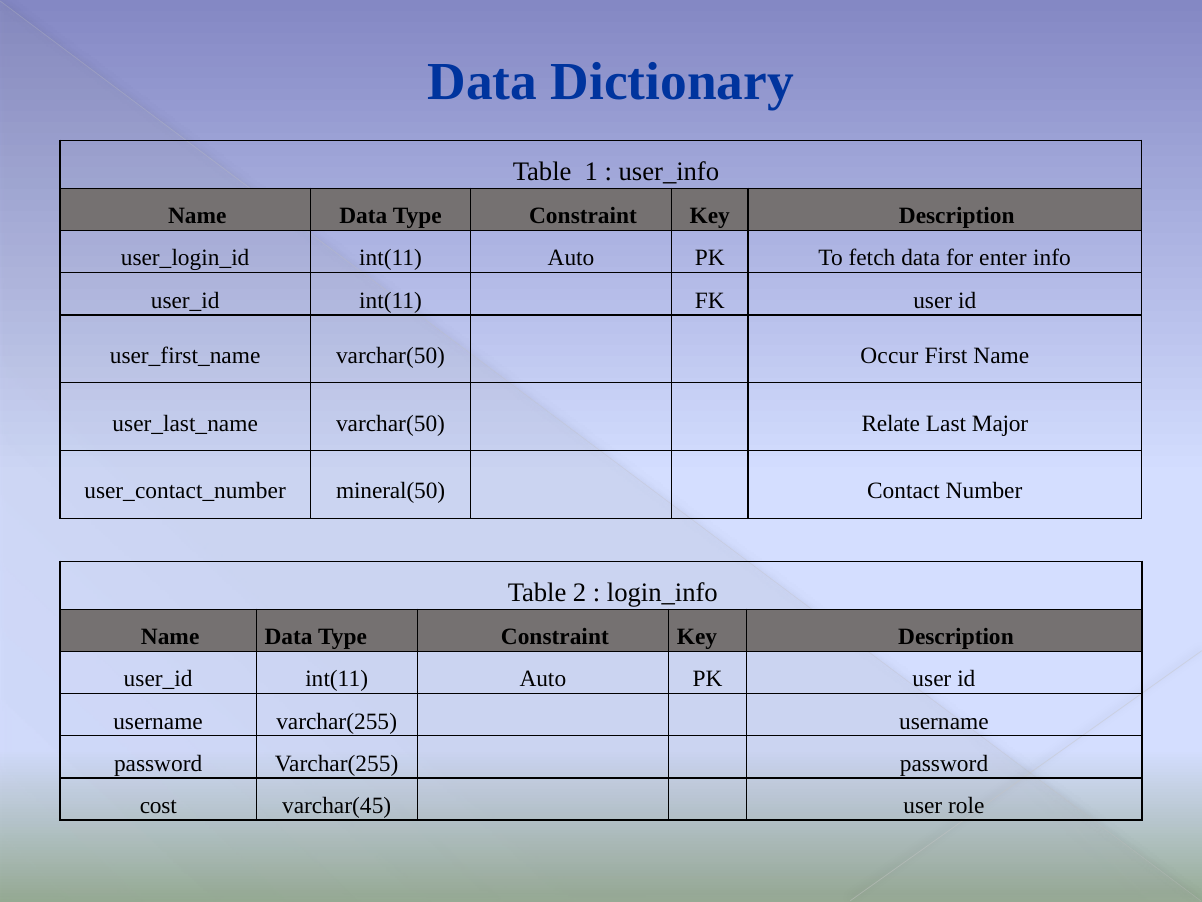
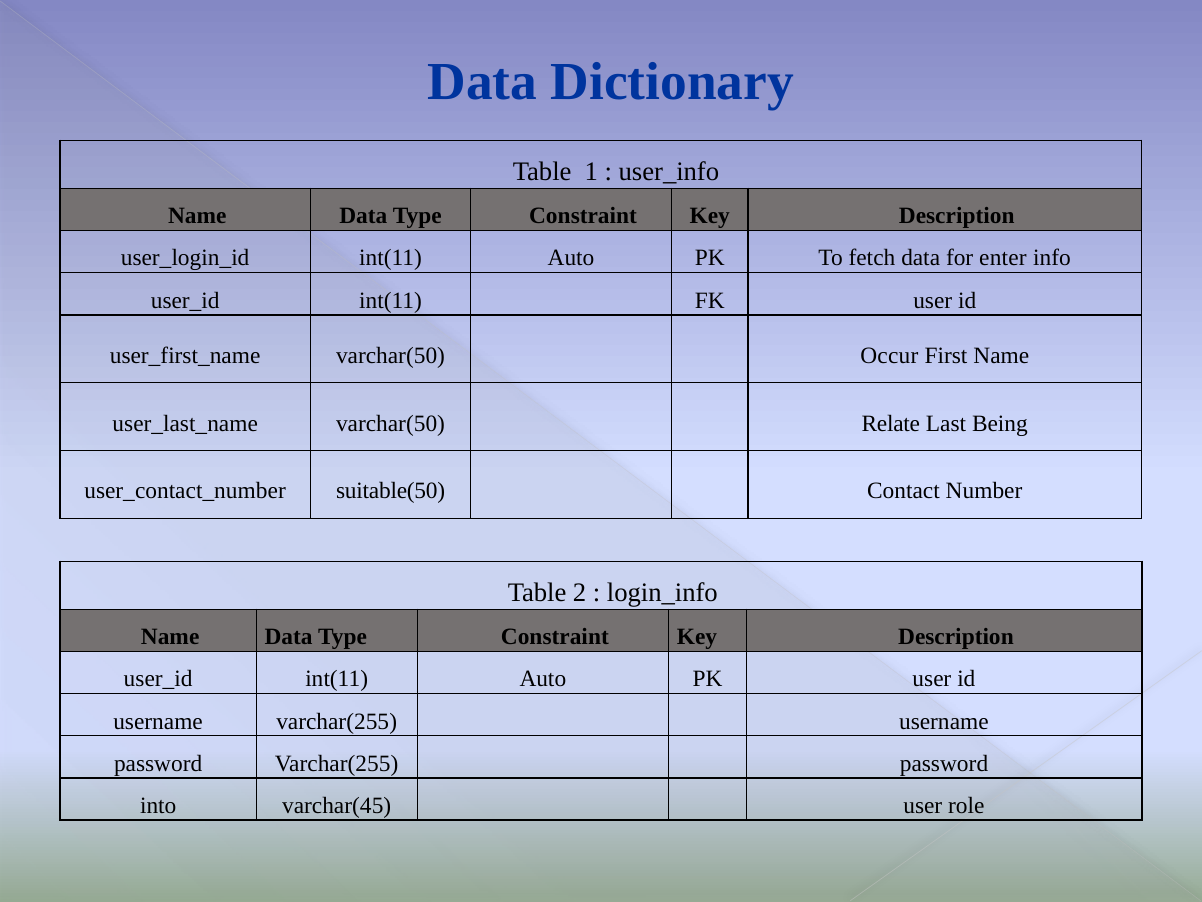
Major: Major -> Being
mineral(50: mineral(50 -> suitable(50
cost: cost -> into
